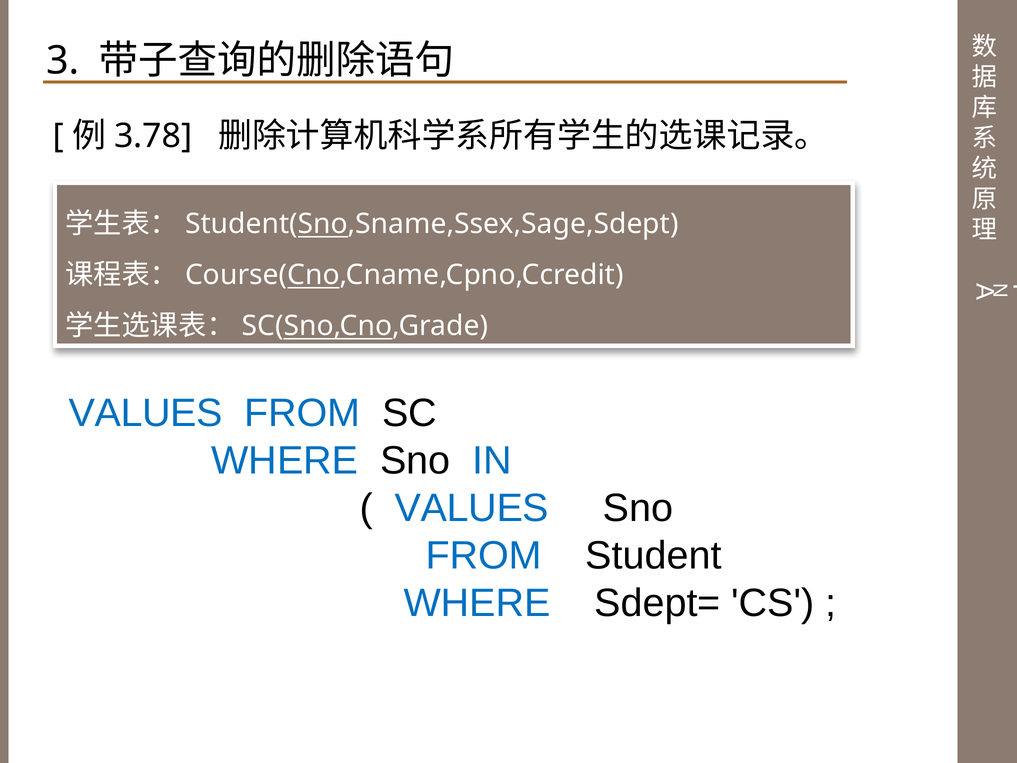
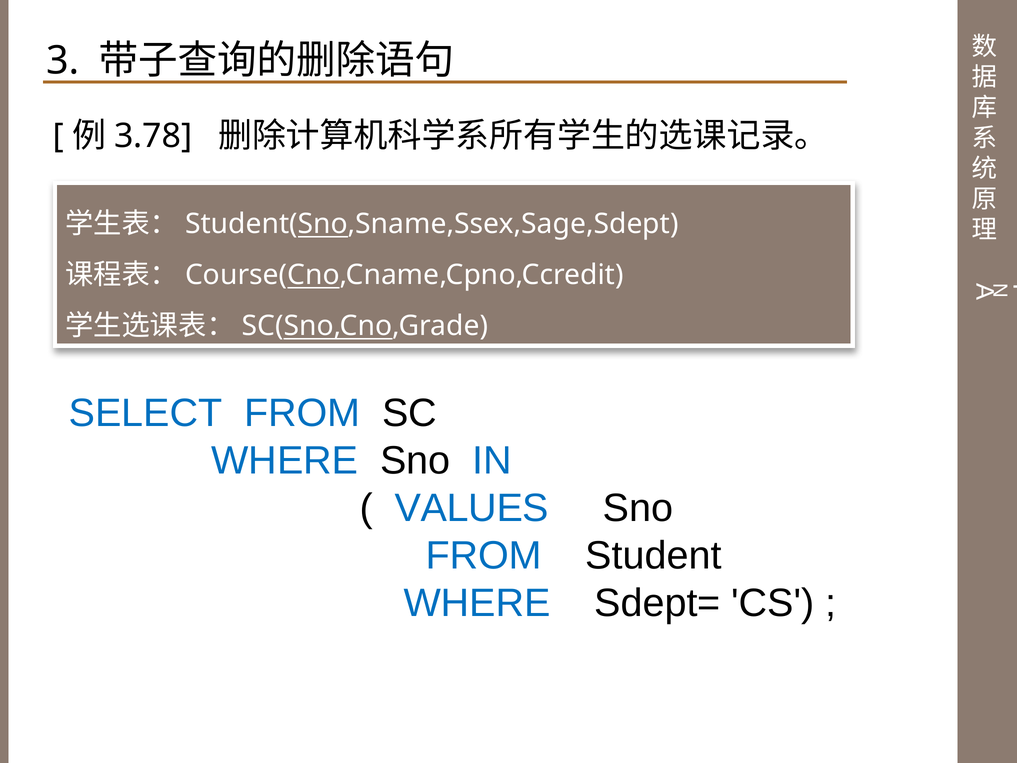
VALUES at (146, 413): VALUES -> SELECT
